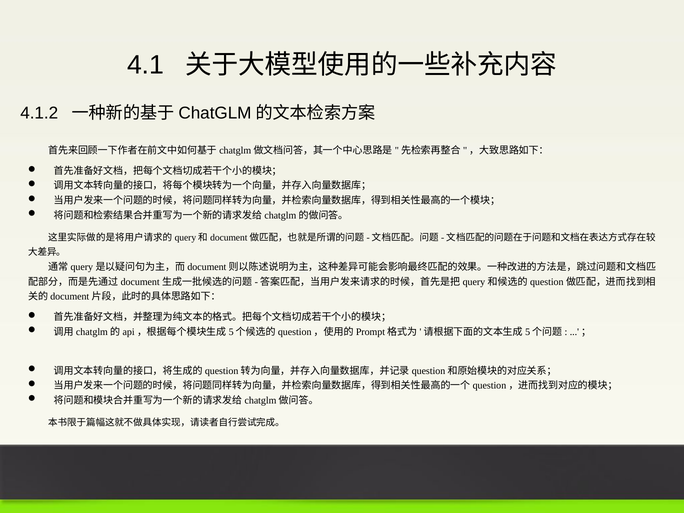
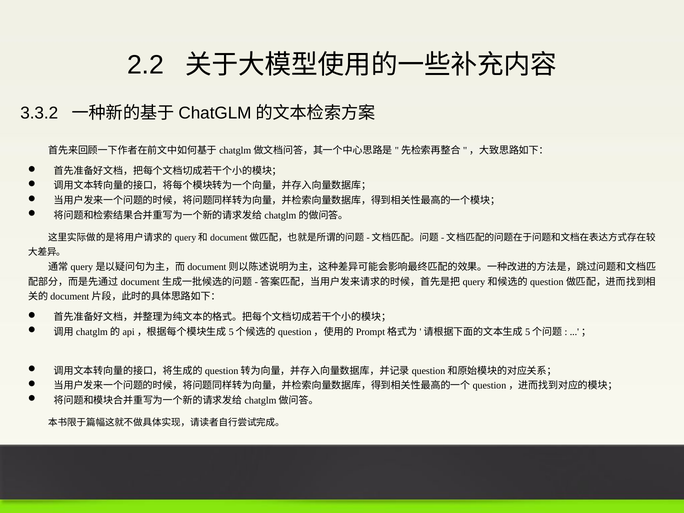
4.1: 4.1 -> 2.2
4.1.2: 4.1.2 -> 3.3.2
